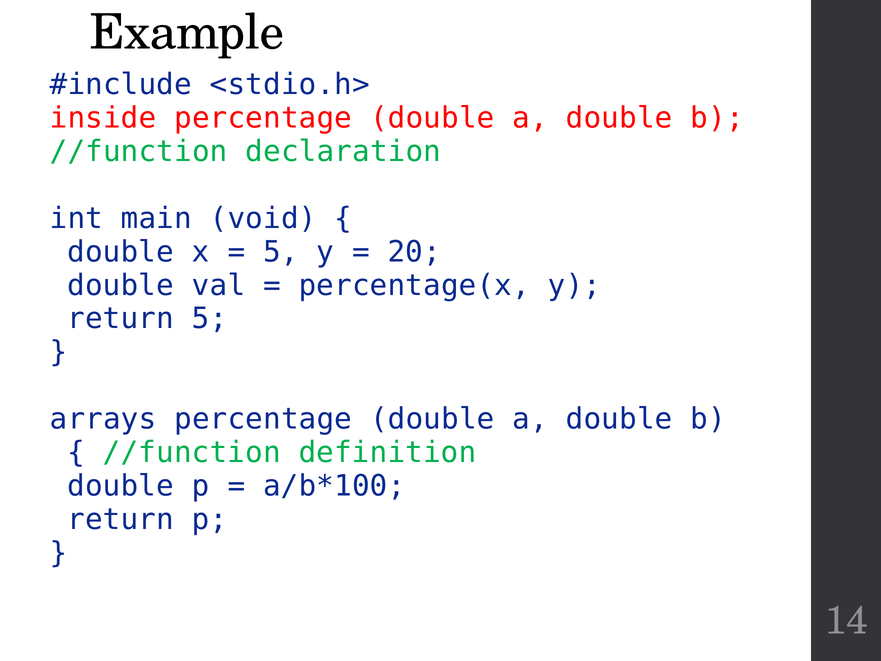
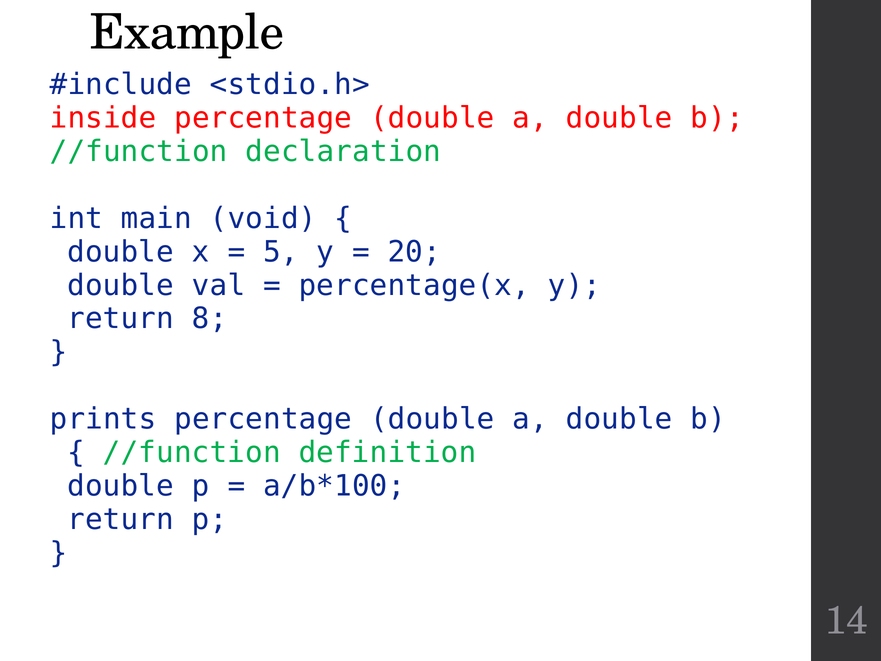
return 5: 5 -> 8
arrays: arrays -> prints
